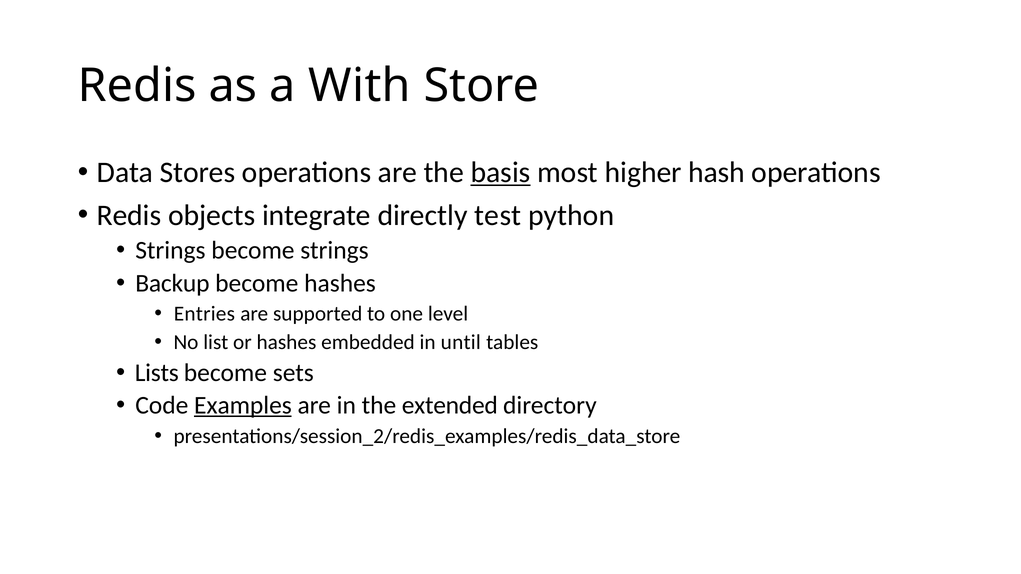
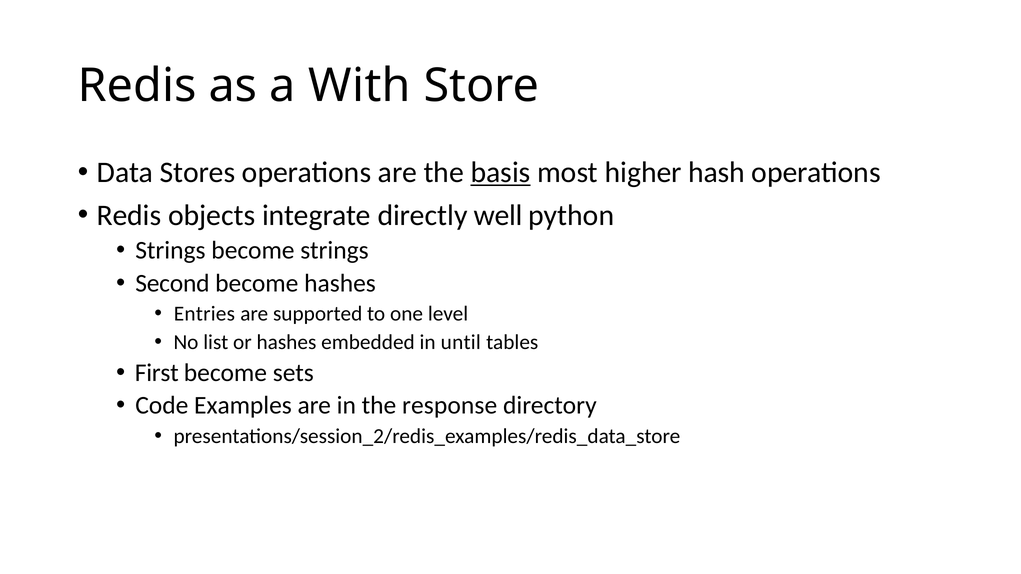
test: test -> well
Backup: Backup -> Second
Lists: Lists -> First
Examples underline: present -> none
extended: extended -> response
